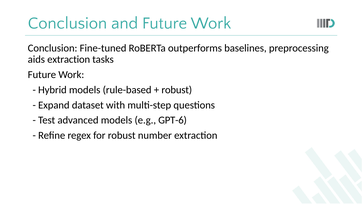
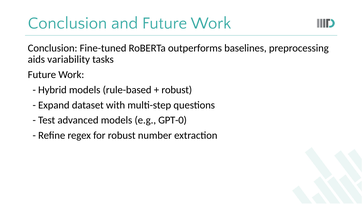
aids extraction: extraction -> variability
GPT-6: GPT-6 -> GPT-0
